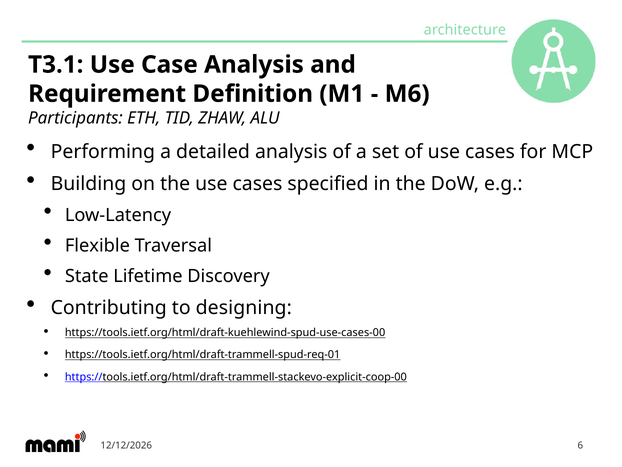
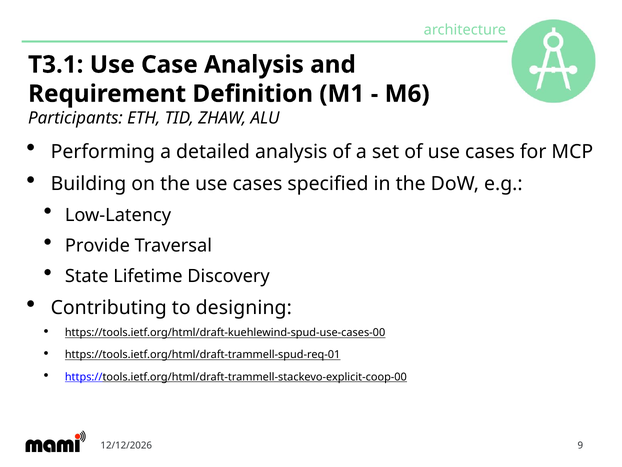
Flexible: Flexible -> Provide
6: 6 -> 9
